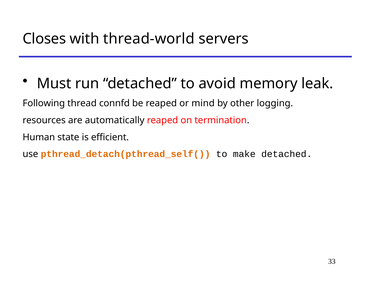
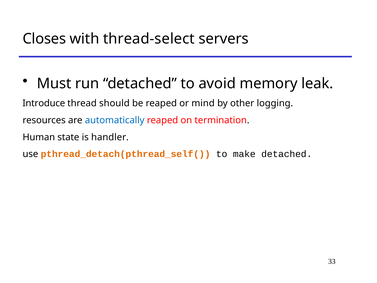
thread-world: thread-world -> thread-select
Following: Following -> Introduce
connfd: connfd -> should
automatically colour: black -> blue
efficient: efficient -> handler
